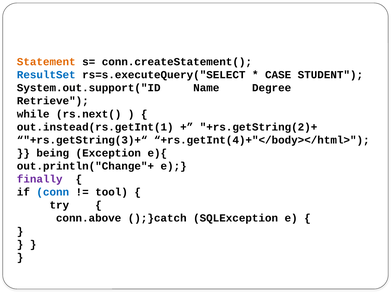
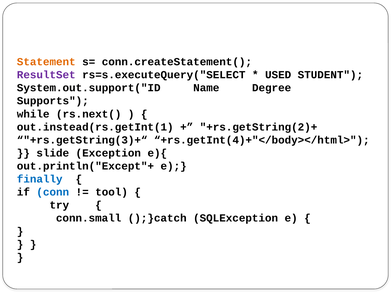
ResultSet colour: blue -> purple
CASE: CASE -> USED
Retrieve: Retrieve -> Supports
being: being -> slide
out.println("Change"+: out.println("Change"+ -> out.println("Except"+
finally colour: purple -> blue
conn.above: conn.above -> conn.small
